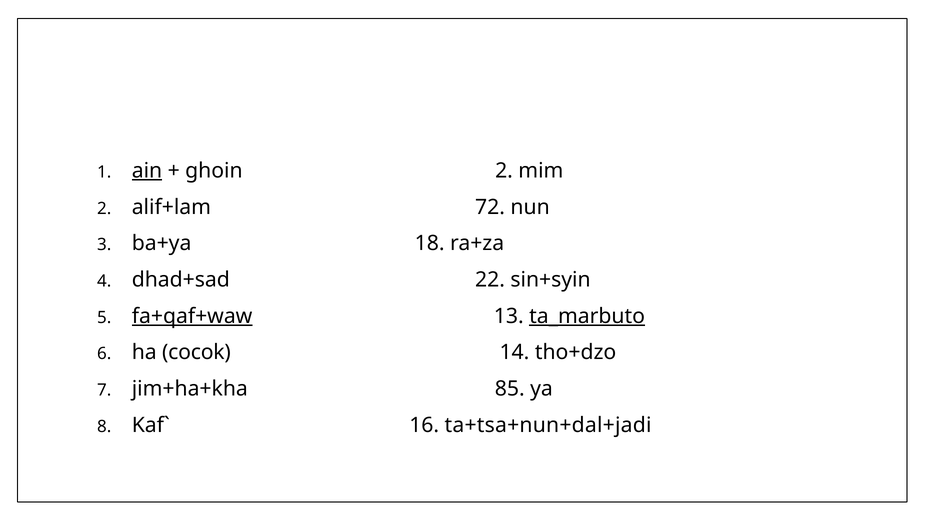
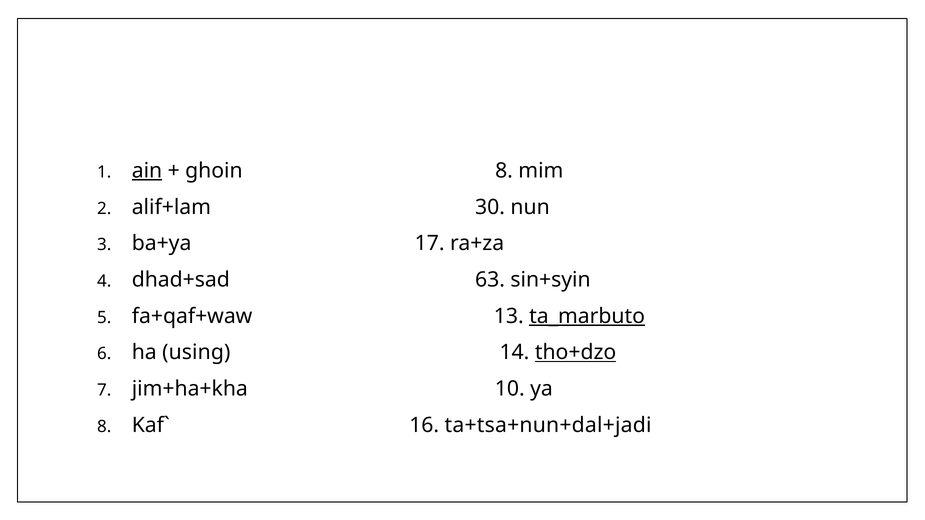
ghoin 2: 2 -> 8
72: 72 -> 30
18: 18 -> 17
22: 22 -> 63
fa+qaf+waw underline: present -> none
cocok: cocok -> using
tho+dzo underline: none -> present
85: 85 -> 10
